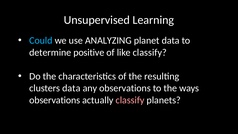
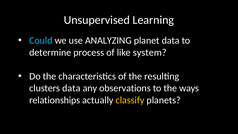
positive: positive -> process
like classify: classify -> system
observations at (55, 100): observations -> relationships
classify at (130, 100) colour: pink -> yellow
